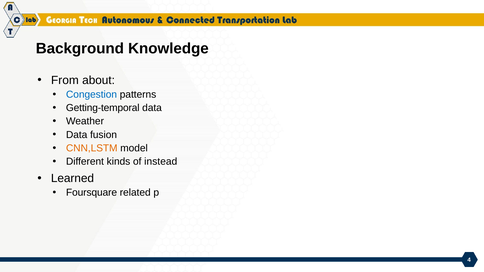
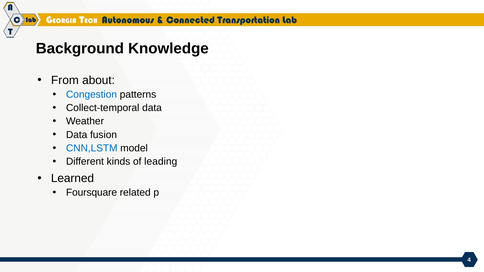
Getting-temporal: Getting-temporal -> Collect-temporal
CNN,LSTM colour: orange -> blue
instead: instead -> leading
